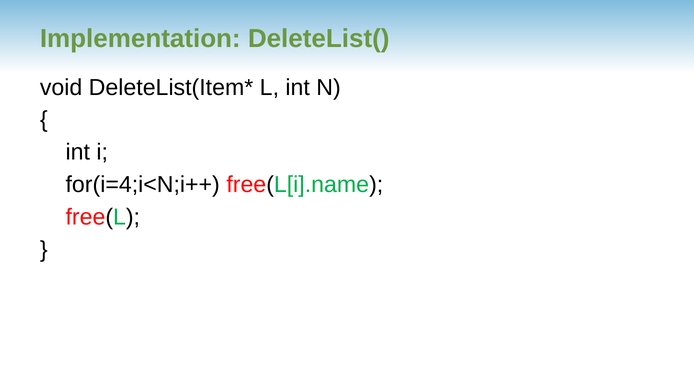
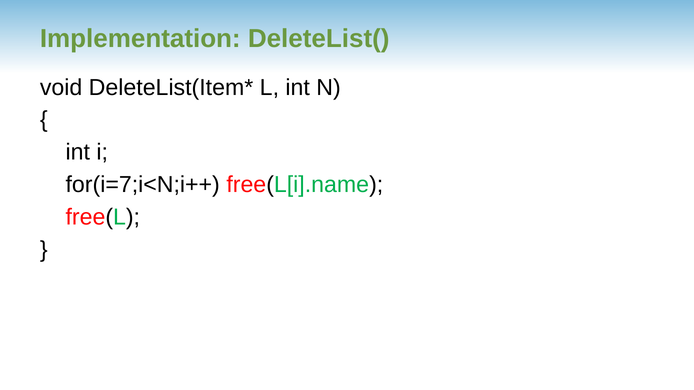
for(i=4;i<N;i++: for(i=4;i<N;i++ -> for(i=7;i<N;i++
